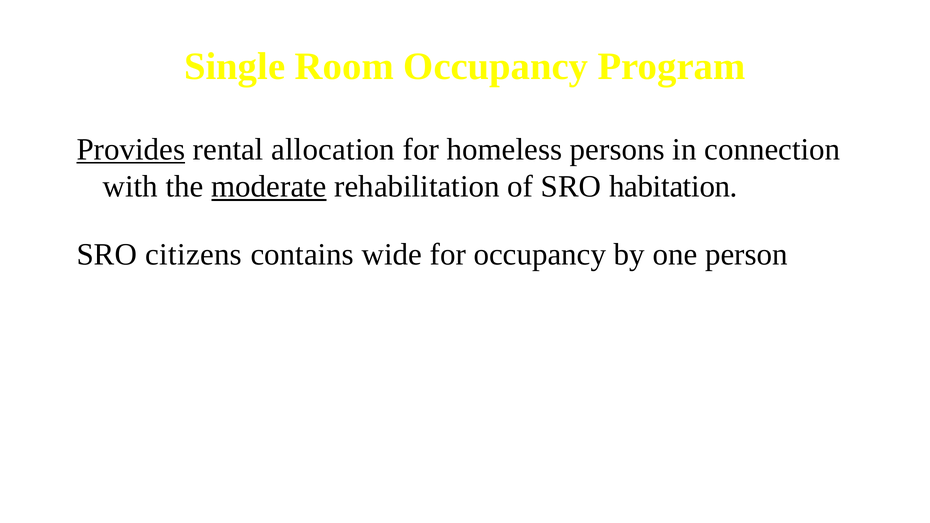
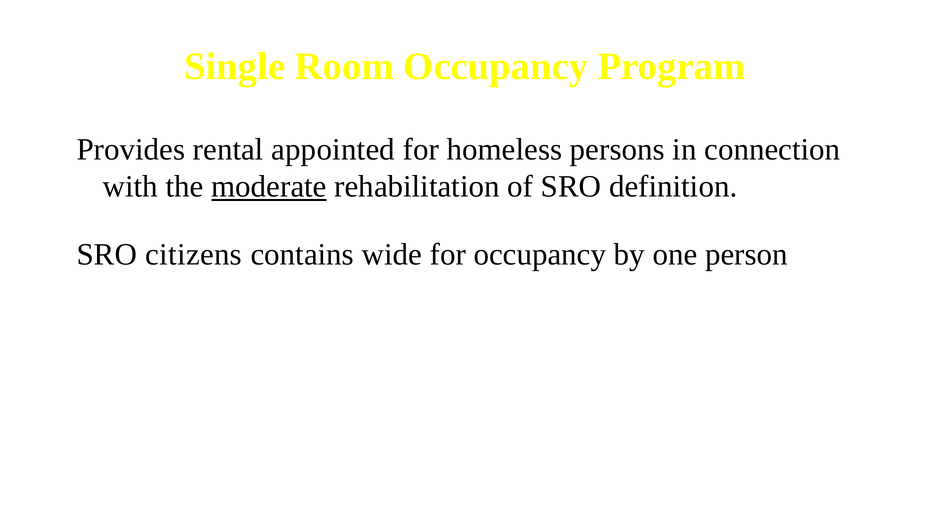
Provides underline: present -> none
allocation: allocation -> appointed
habitation: habitation -> definition
